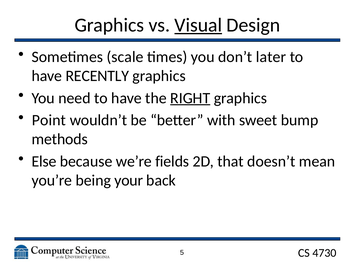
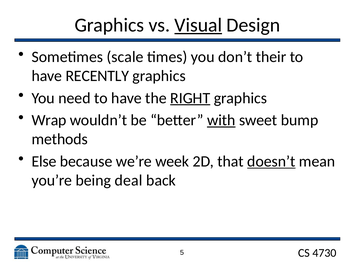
later: later -> their
Point: Point -> Wrap
with underline: none -> present
fields: fields -> week
doesn’t underline: none -> present
your: your -> deal
